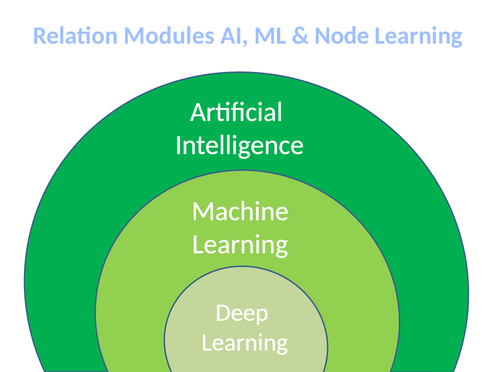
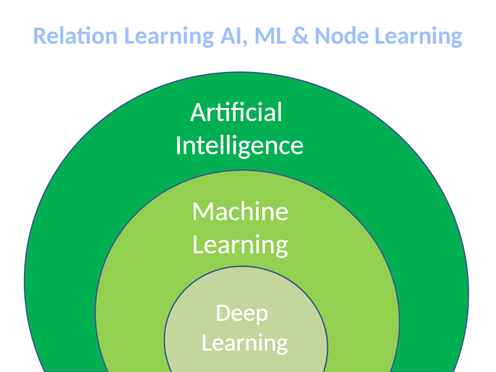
Relation Modules: Modules -> Learning
